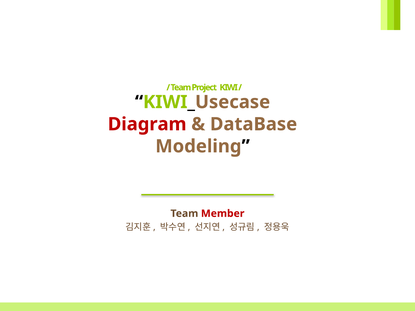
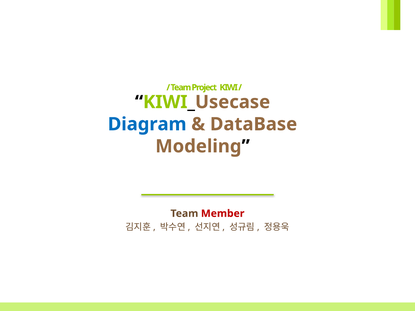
Diagram colour: red -> blue
